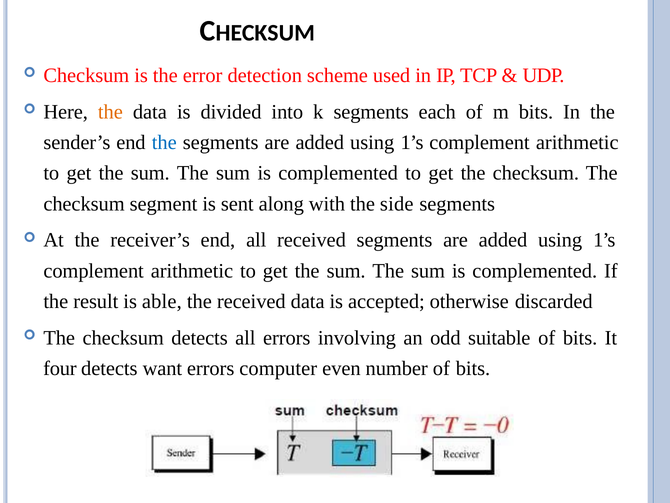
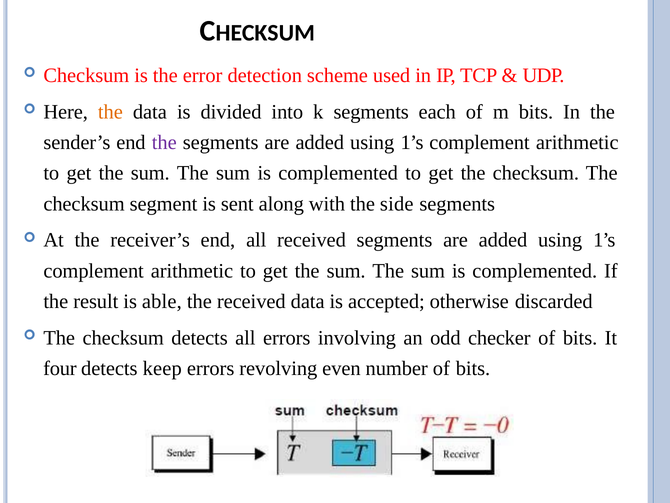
the at (164, 142) colour: blue -> purple
suitable: suitable -> checker
want: want -> keep
computer: computer -> revolving
